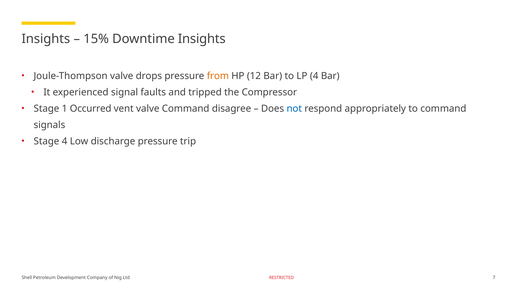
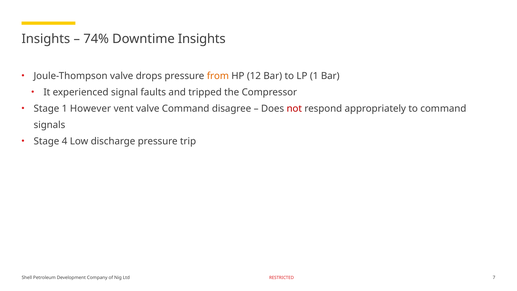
15%: 15% -> 74%
LP 4: 4 -> 1
Occurred: Occurred -> However
not colour: blue -> red
